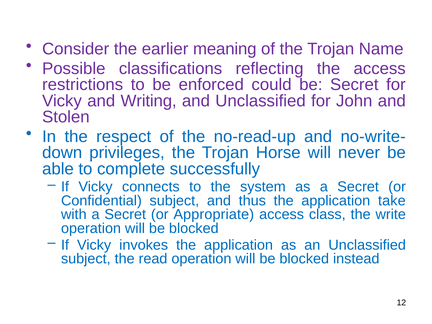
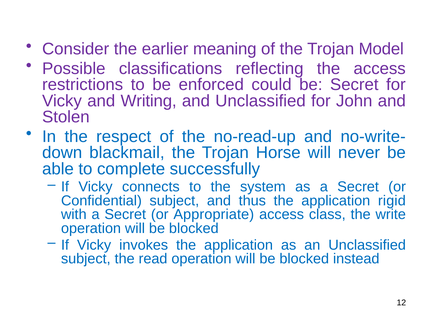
Name: Name -> Model
privileges: privileges -> blackmail
take: take -> rigid
